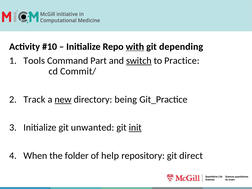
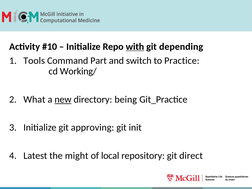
switch underline: present -> none
Commit/: Commit/ -> Working/
Track: Track -> What
unwanted: unwanted -> approving
init underline: present -> none
When: When -> Latest
folder: folder -> might
help: help -> local
